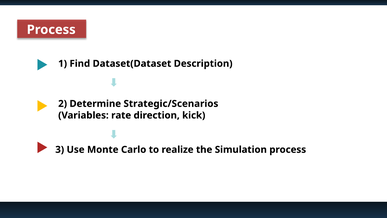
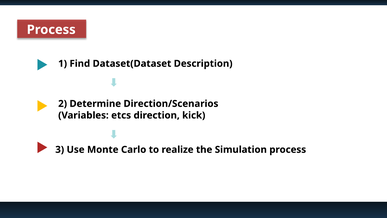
Strategic/Scenarios: Strategic/Scenarios -> Direction/Scenarios
rate: rate -> etcs
